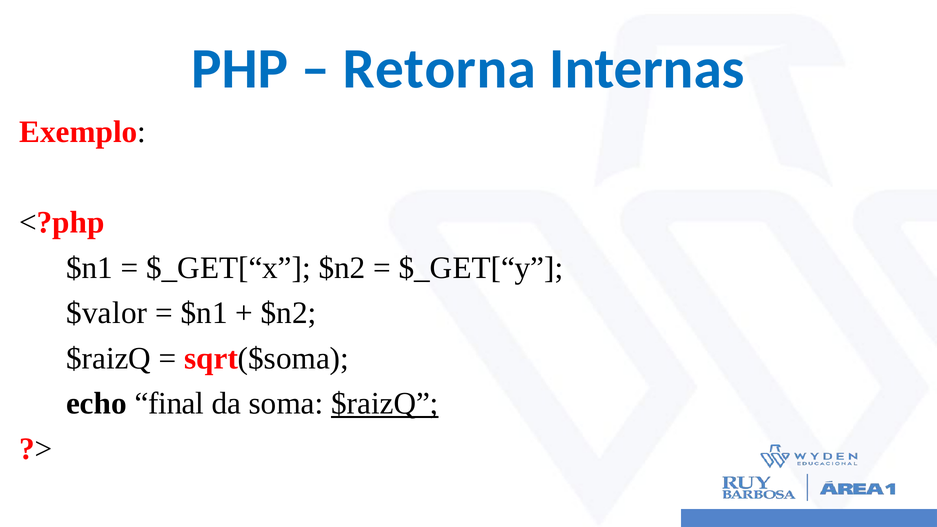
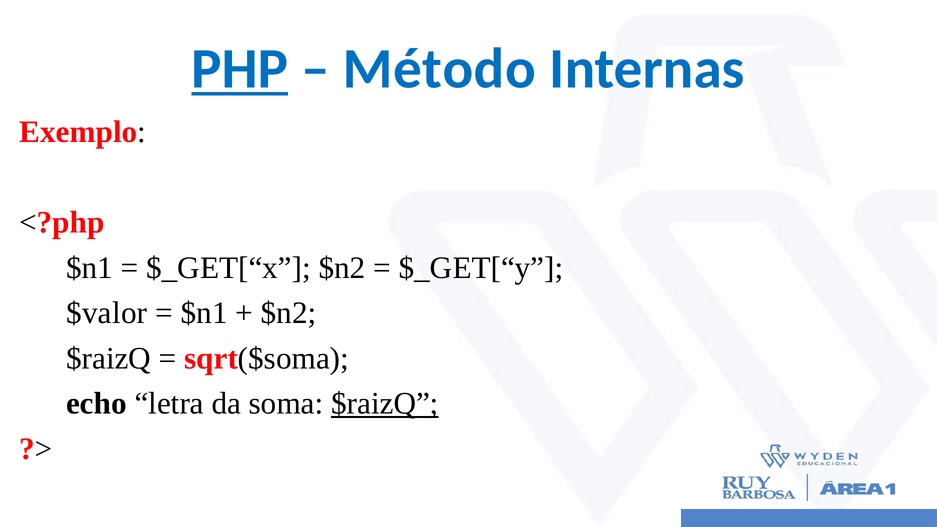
PHP underline: none -> present
Retorna: Retorna -> Método
final: final -> letra
